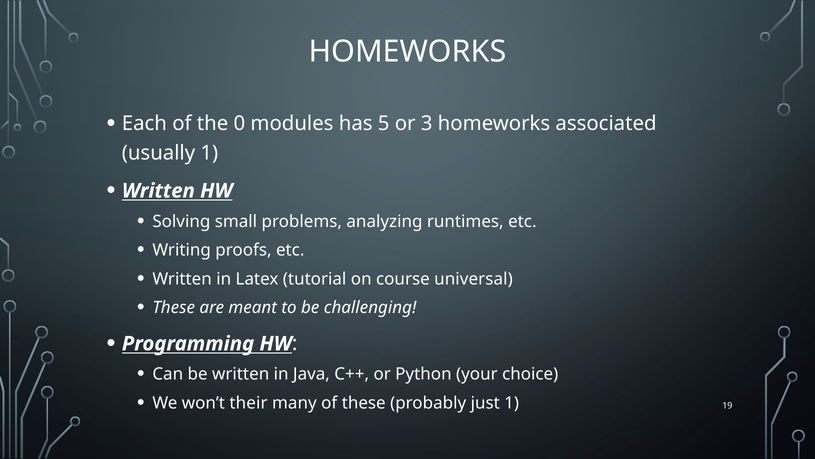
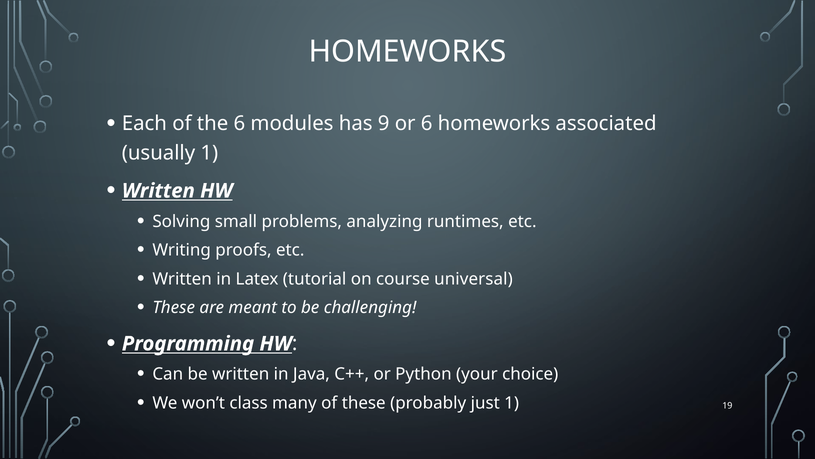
the 0: 0 -> 6
5: 5 -> 9
or 3: 3 -> 6
their: their -> class
